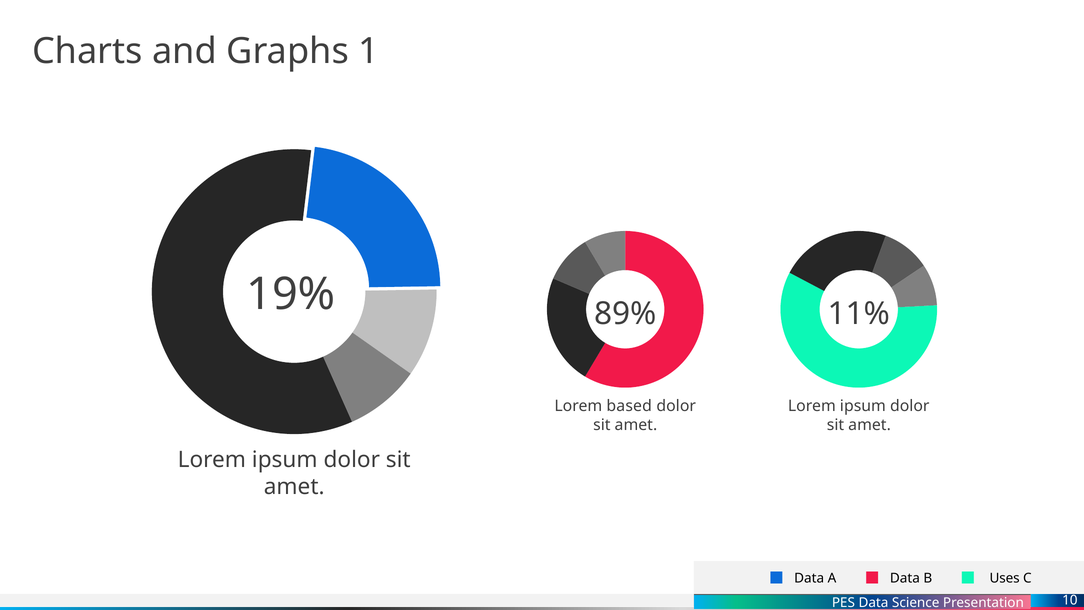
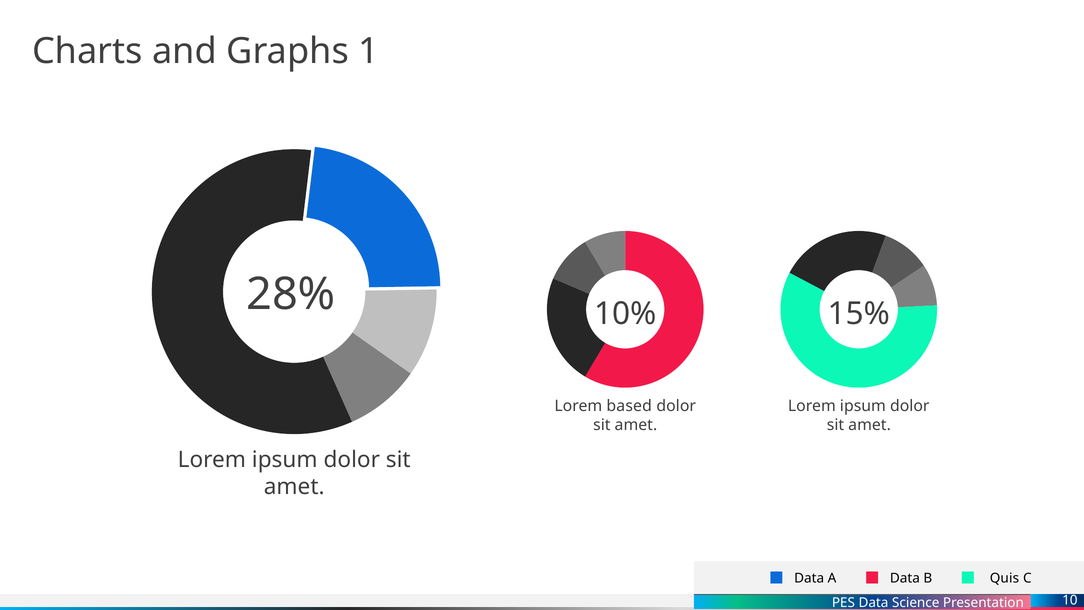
19%: 19% -> 28%
89%: 89% -> 10%
11%: 11% -> 15%
Uses: Uses -> Quis
